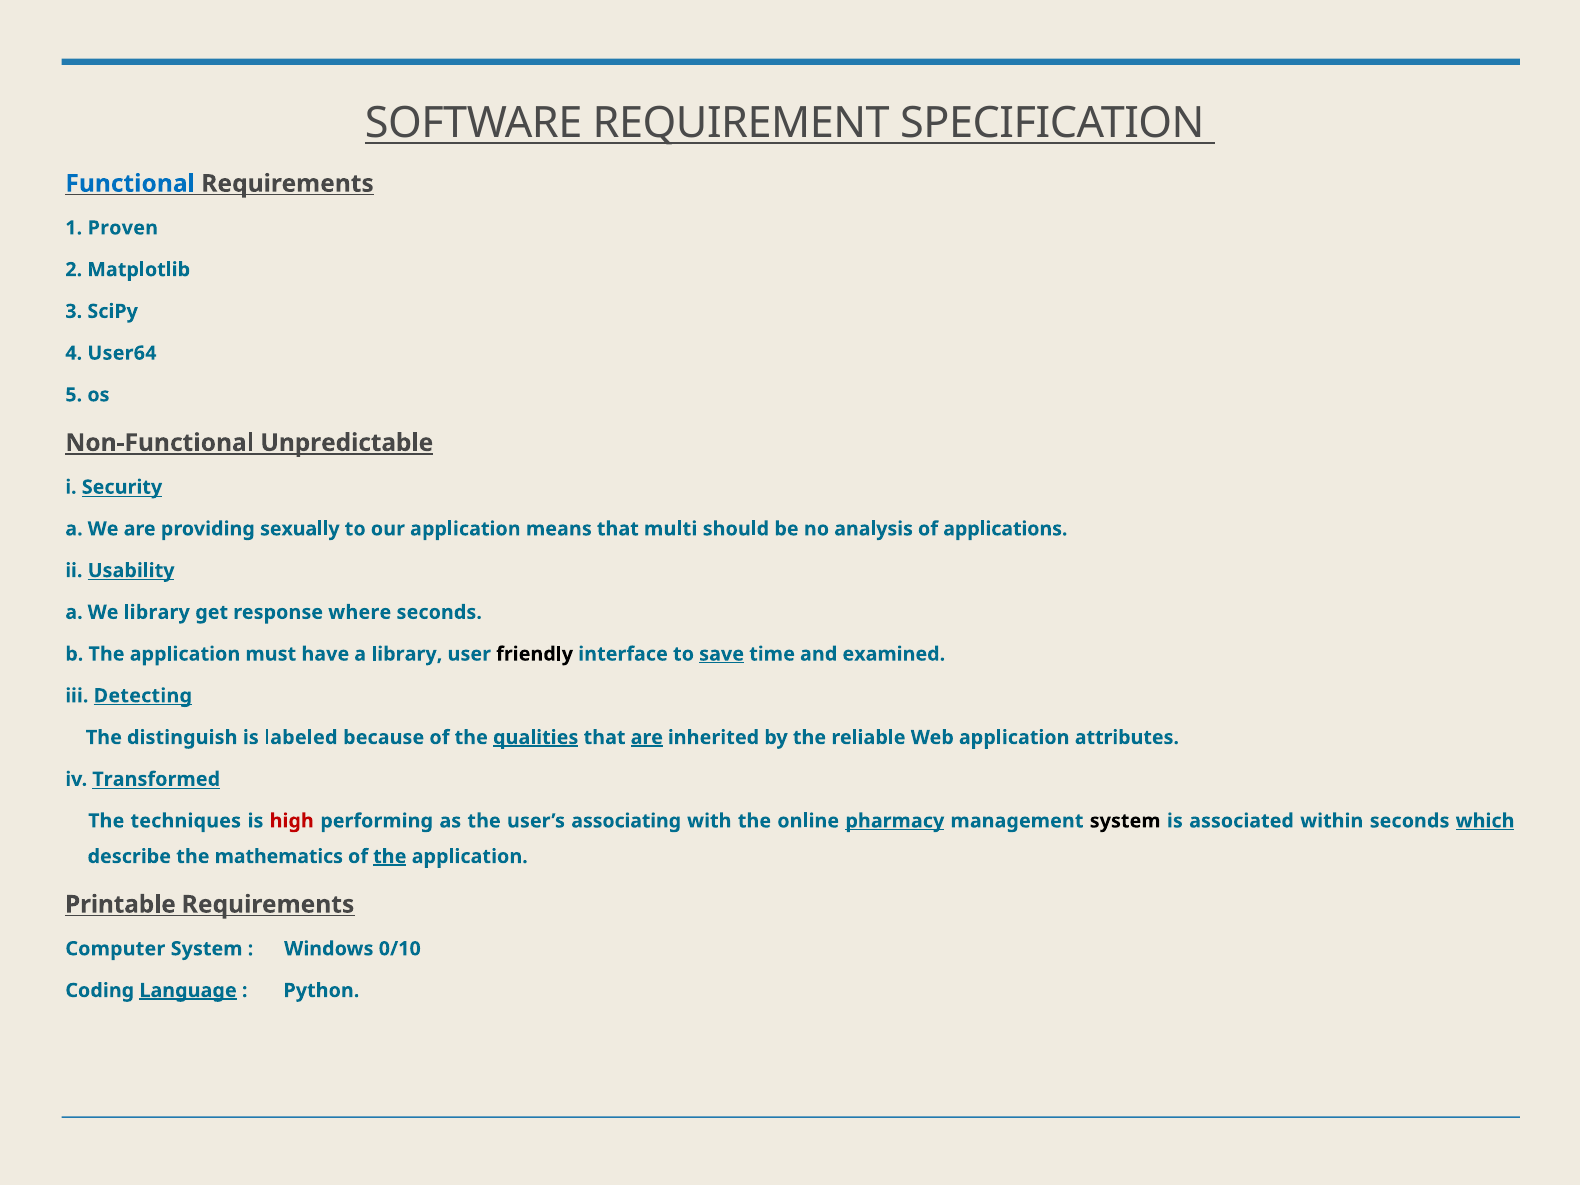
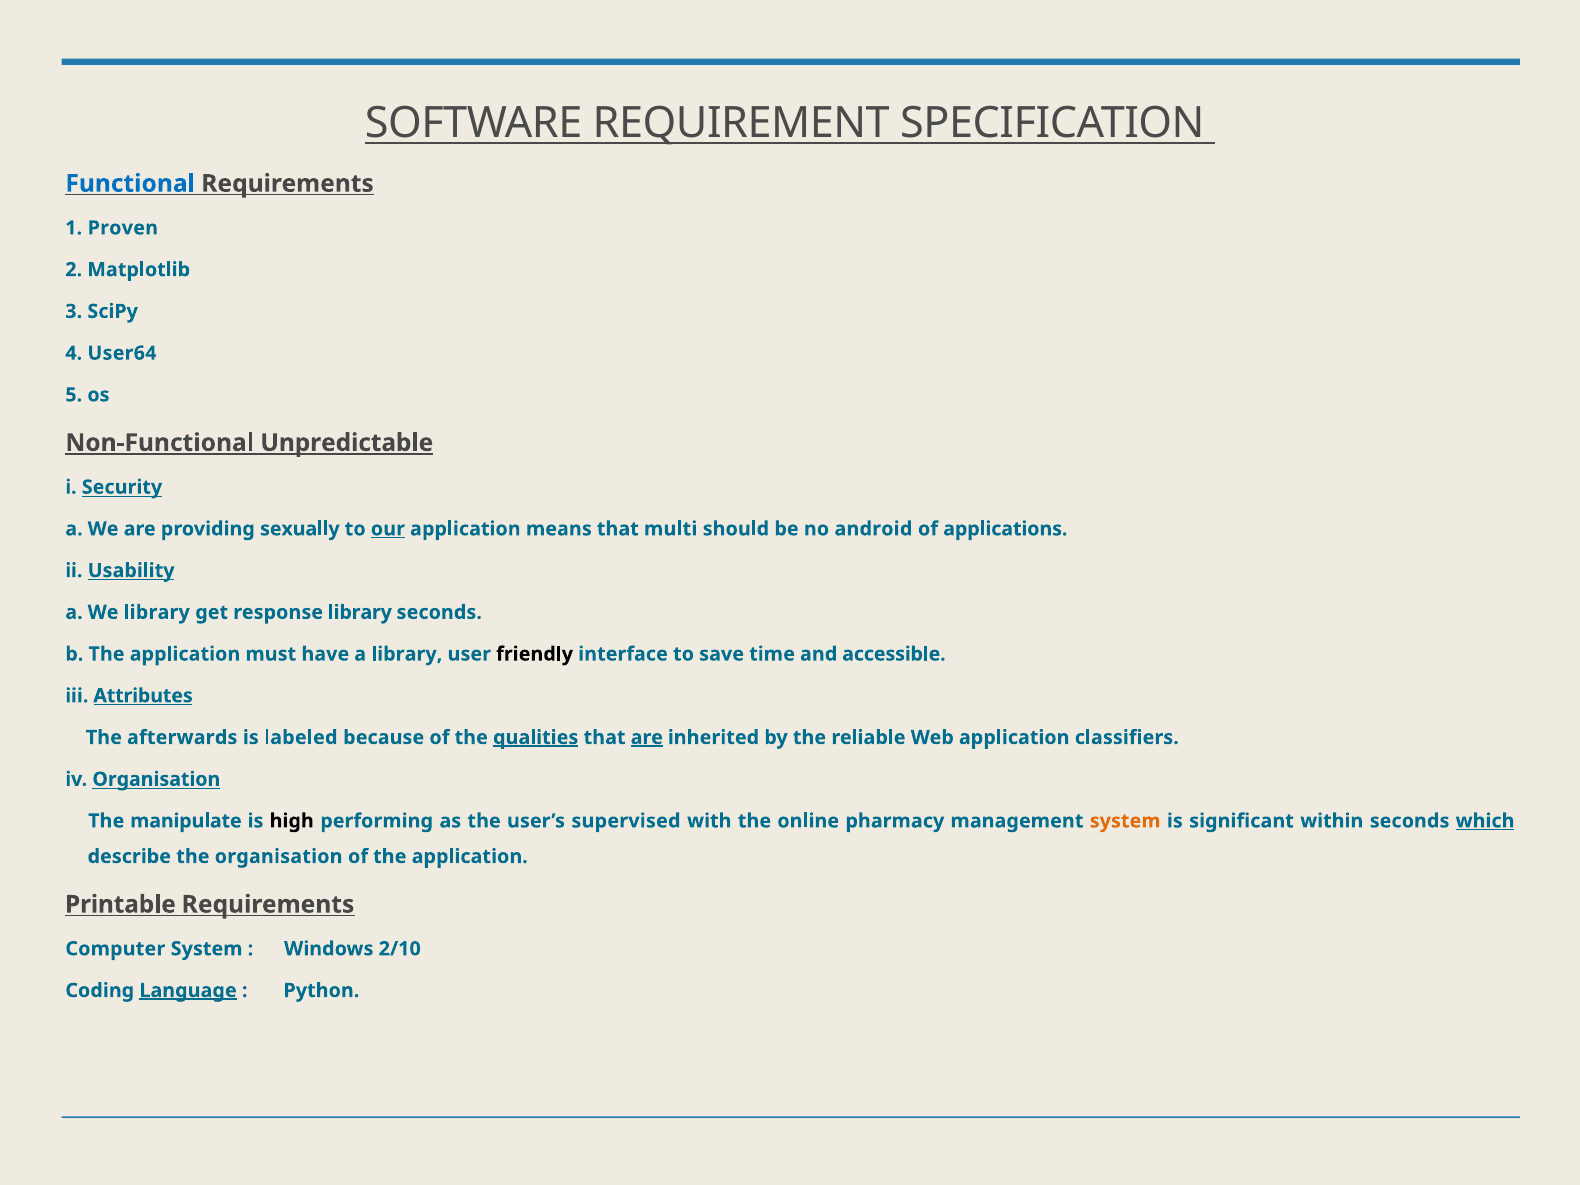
our underline: none -> present
analysis: analysis -> android
response where: where -> library
save underline: present -> none
examined: examined -> accessible
Detecting: Detecting -> Attributes
distinguish: distinguish -> afterwards
attributes: attributes -> classifiers
iv Transformed: Transformed -> Organisation
techniques: techniques -> manipulate
high colour: red -> black
associating: associating -> supervised
pharmacy underline: present -> none
system at (1125, 821) colour: black -> orange
associated: associated -> significant
the mathematics: mathematics -> organisation
the at (390, 857) underline: present -> none
0/10: 0/10 -> 2/10
